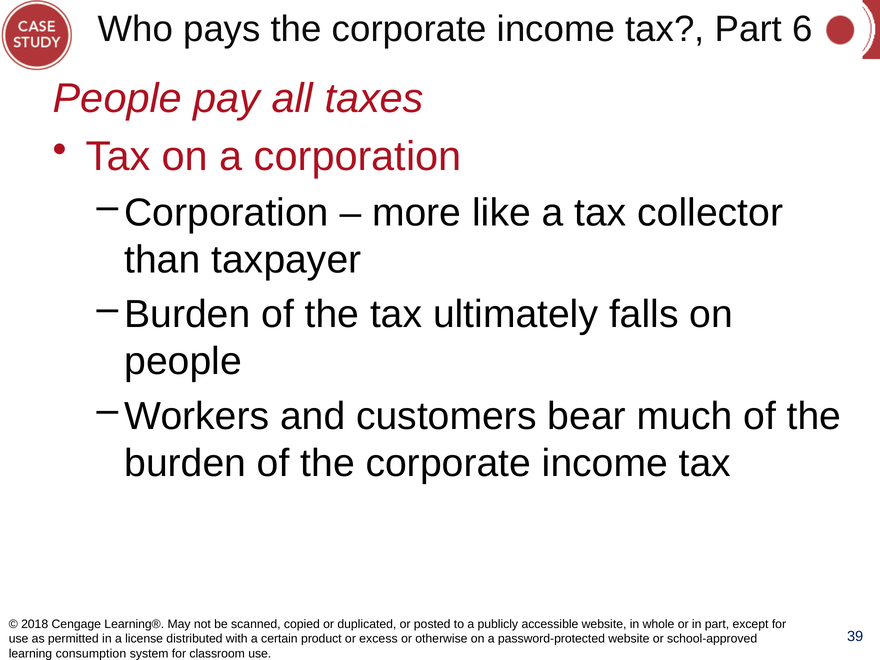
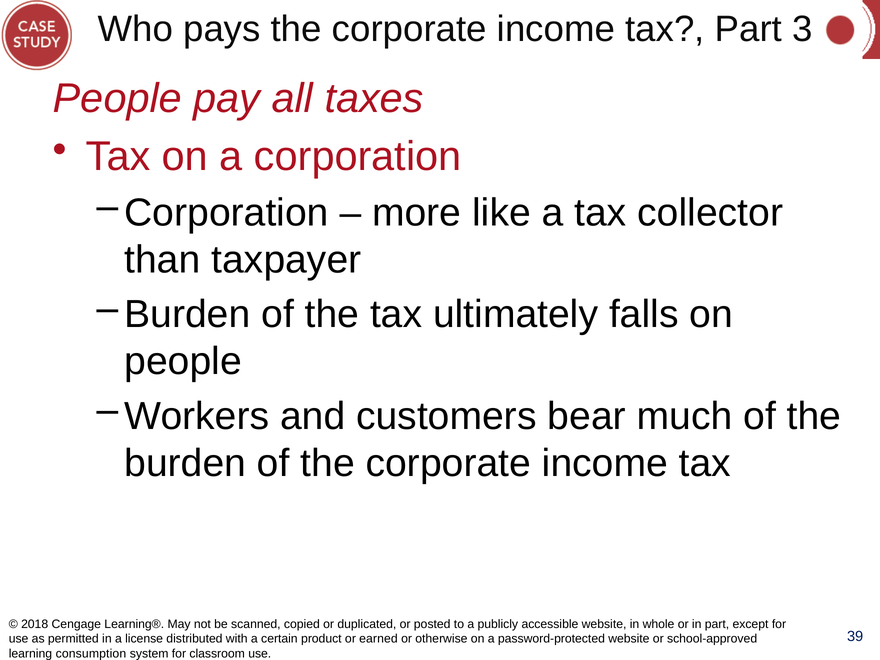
6: 6 -> 3
excess: excess -> earned
